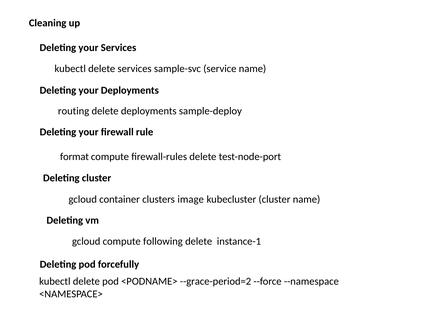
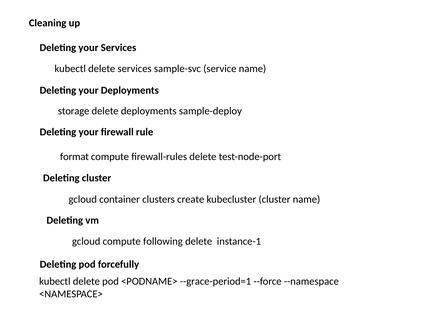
routing: routing -> storage
image: image -> create
--grace-period=2: --grace-period=2 -> --grace-period=1
